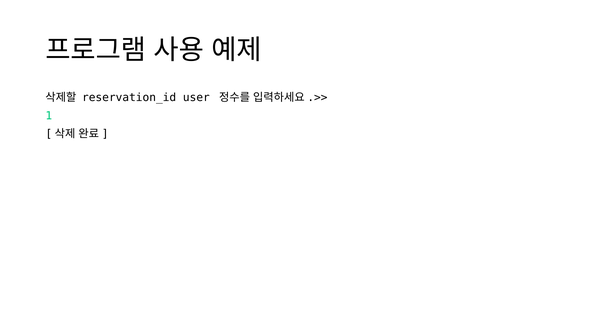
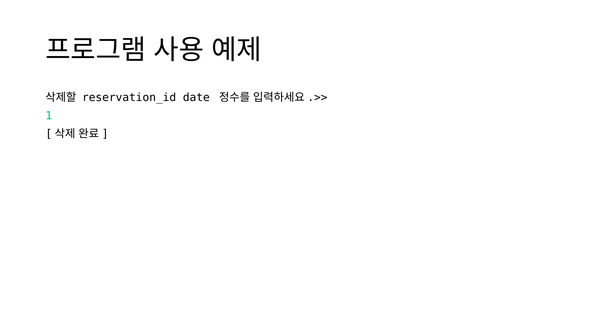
user: user -> date
